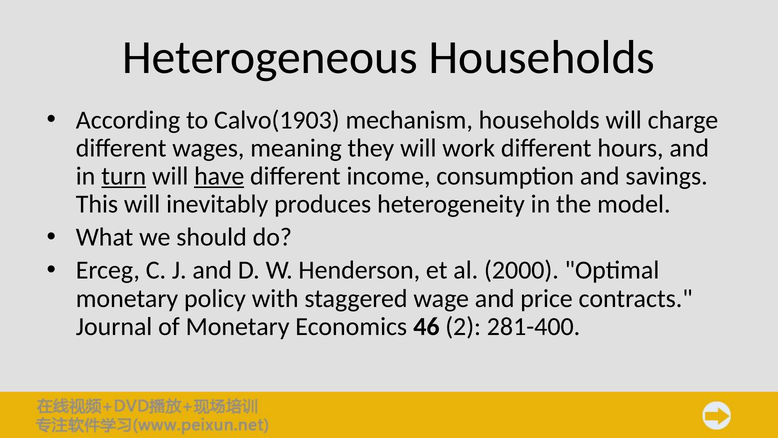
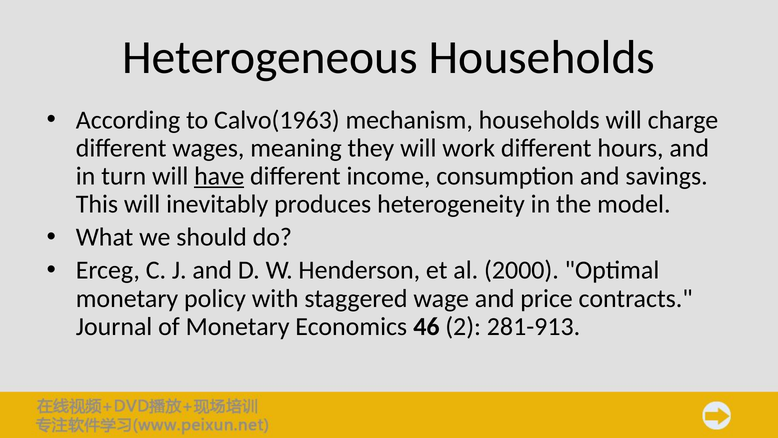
Calvo(1903: Calvo(1903 -> Calvo(1963
turn underline: present -> none
281-400: 281-400 -> 281-913
